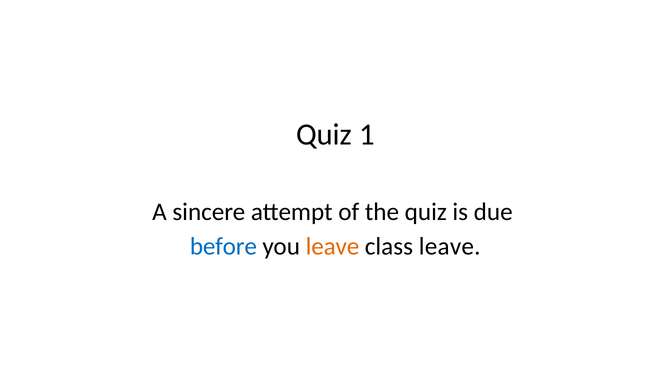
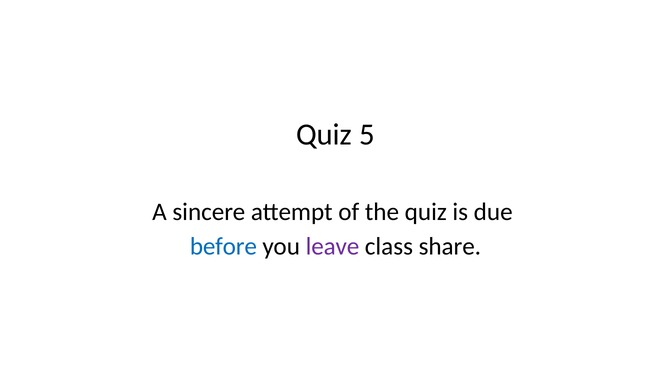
1: 1 -> 5
leave at (332, 246) colour: orange -> purple
class leave: leave -> share
